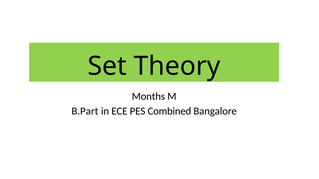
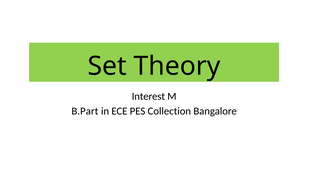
Months: Months -> Interest
Combined: Combined -> Collection
